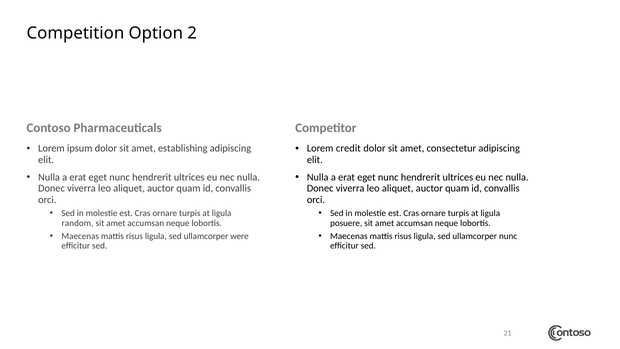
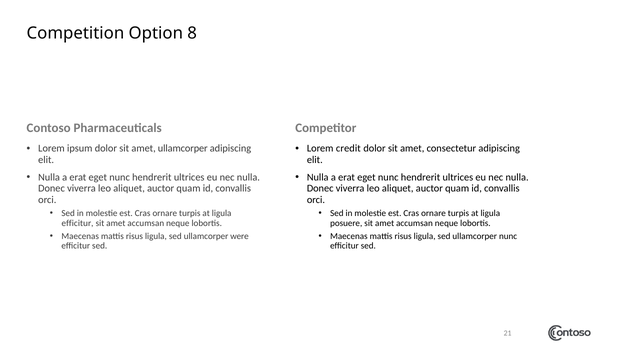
2: 2 -> 8
amet establishing: establishing -> ullamcorper
random at (78, 223): random -> efficitur
